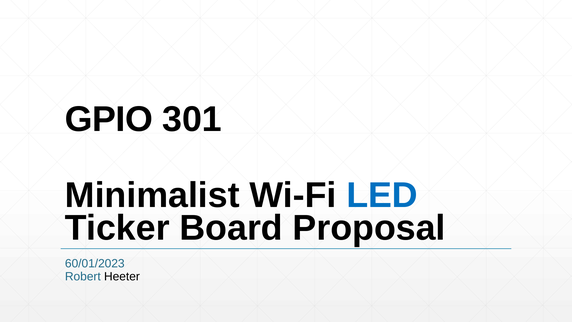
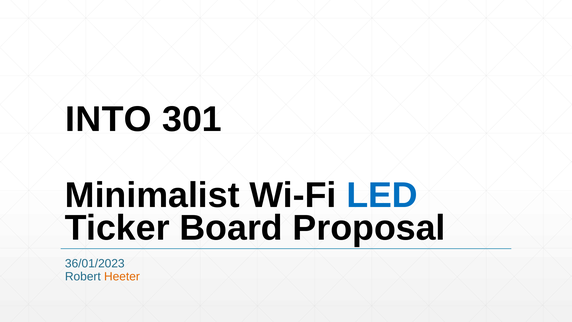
GPIO: GPIO -> INTO
60/01/2023: 60/01/2023 -> 36/01/2023
Heeter colour: black -> orange
